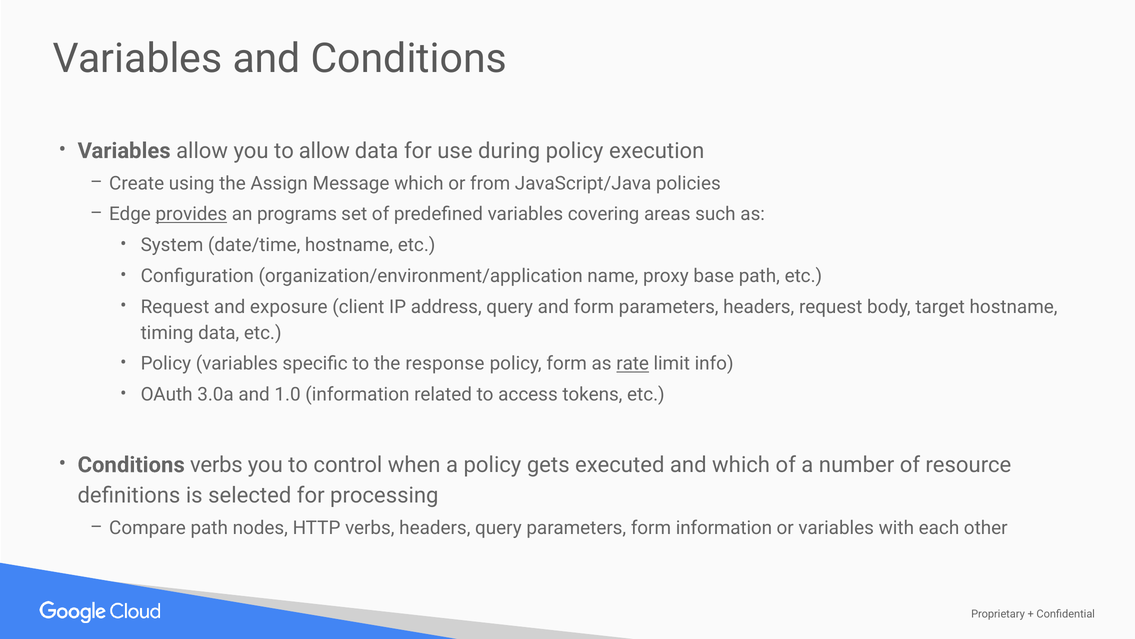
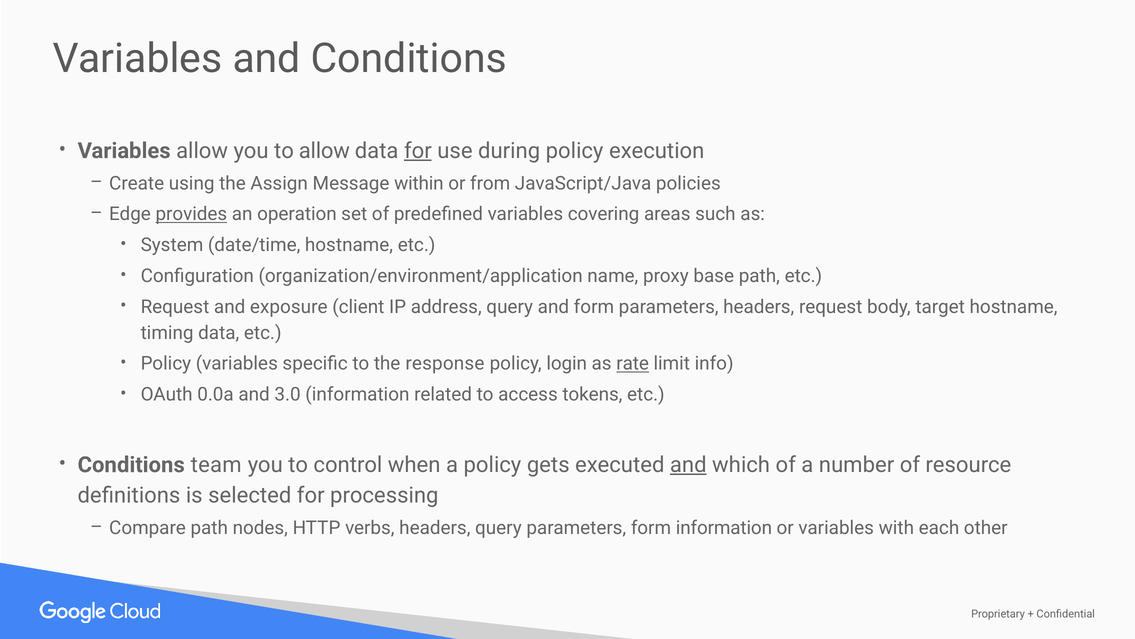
for at (418, 151) underline: none -> present
Message which: which -> within
programs: programs -> operation
policy form: form -> login
3.0a: 3.0a -> 0.0a
1.0: 1.0 -> 3.0
Conditions verbs: verbs -> team
and at (688, 465) underline: none -> present
